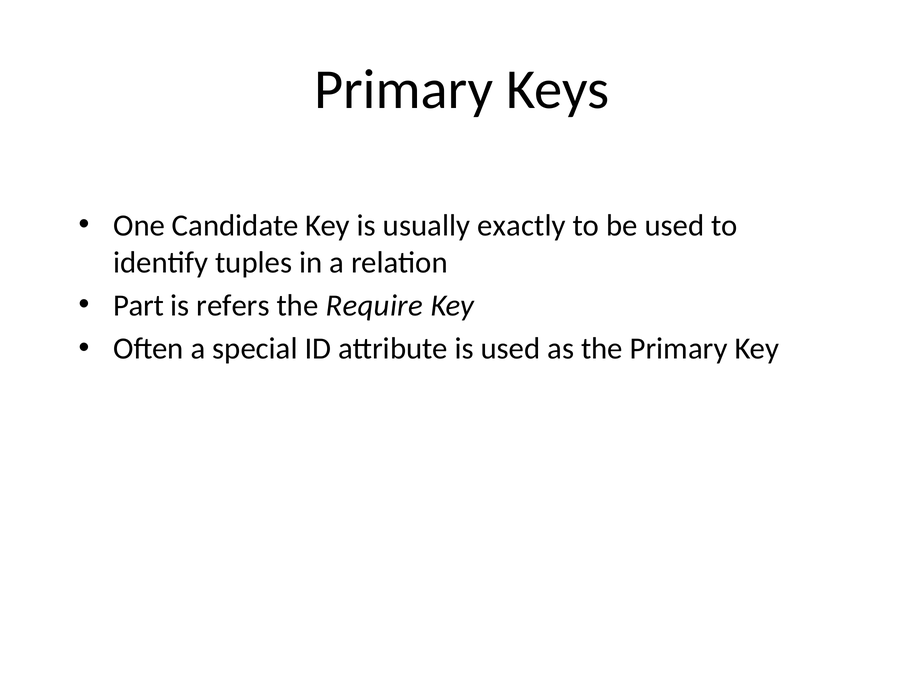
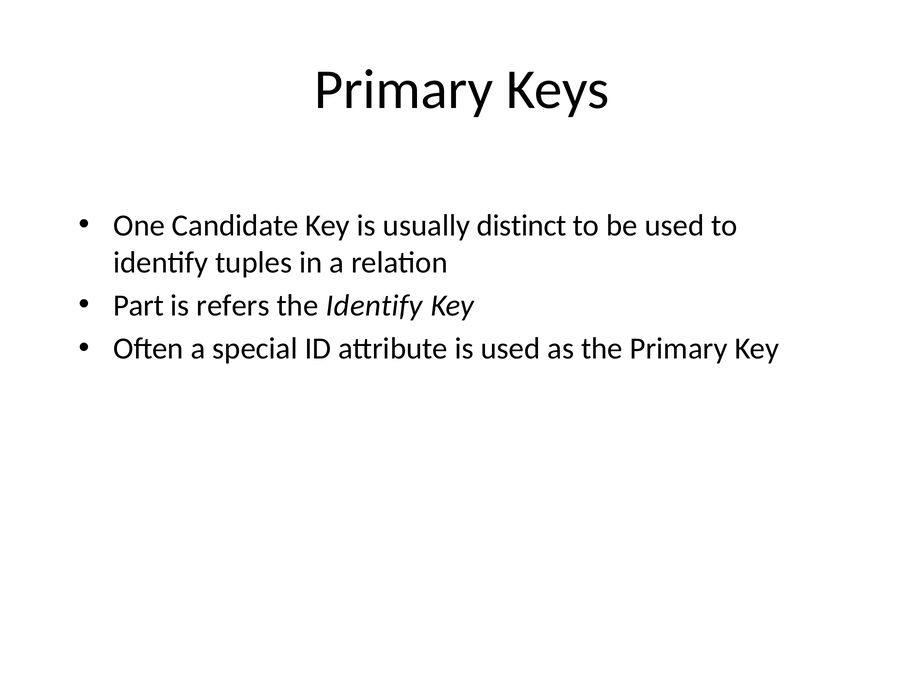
exactly: exactly -> distinct
the Require: Require -> Identify
